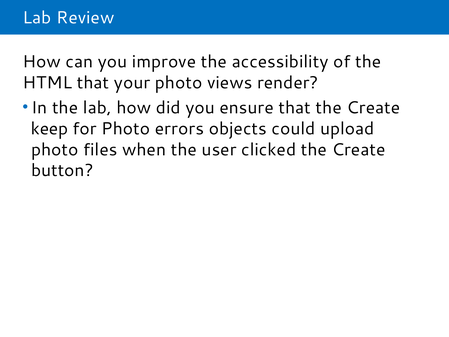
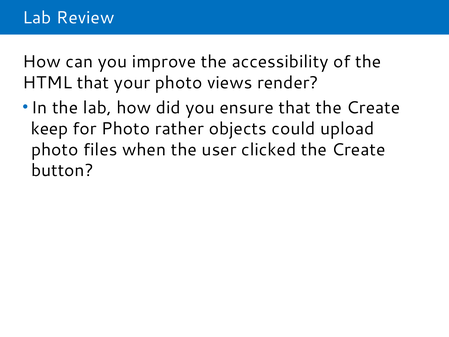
errors: errors -> rather
